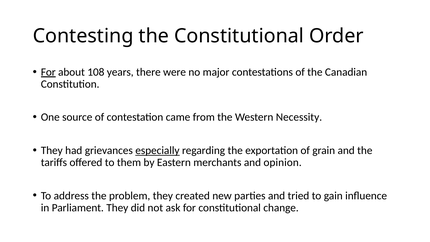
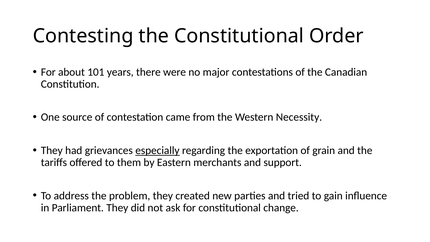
For at (48, 72) underline: present -> none
108: 108 -> 101
opinion: opinion -> support
